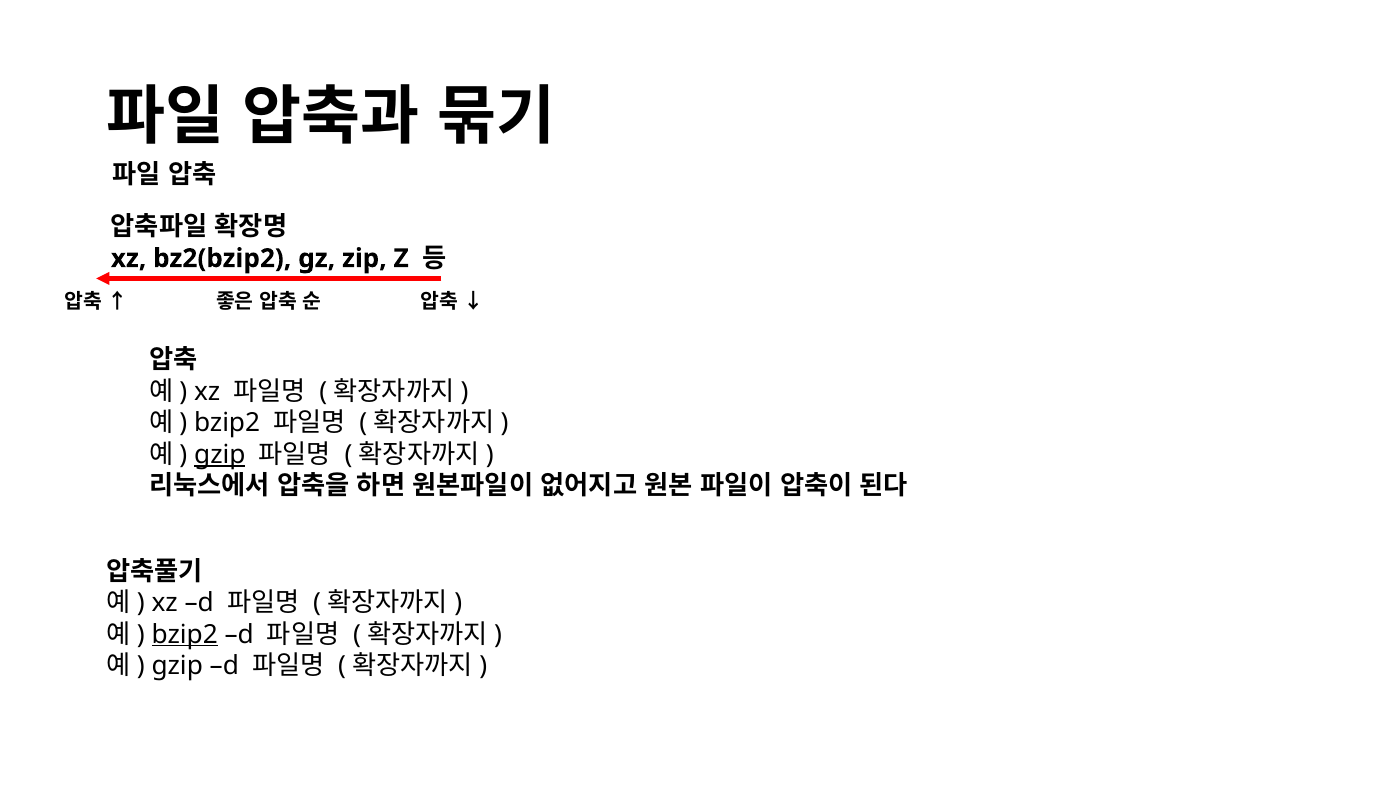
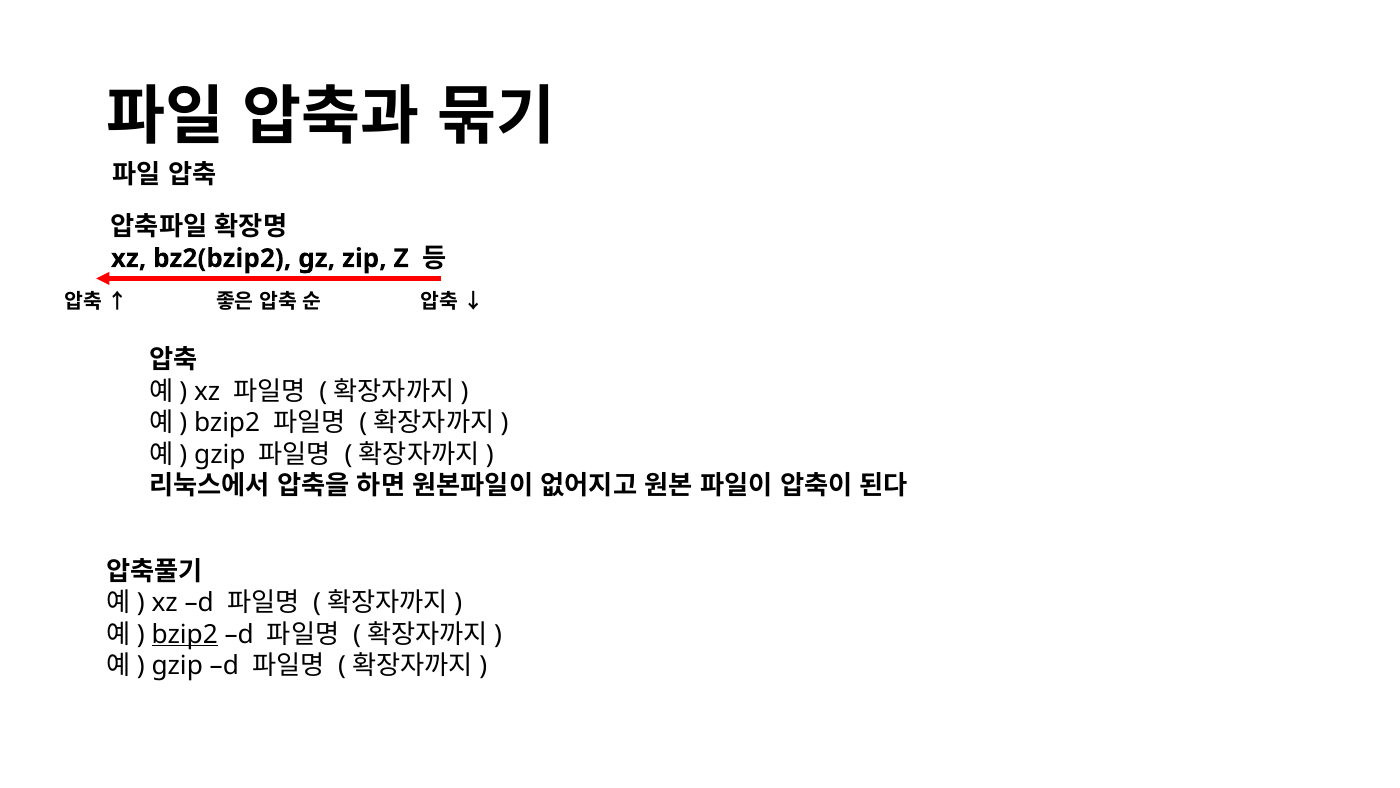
gzip at (220, 454) underline: present -> none
